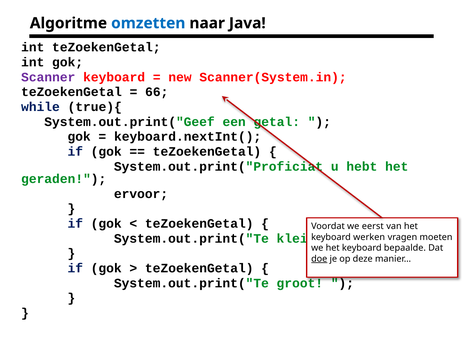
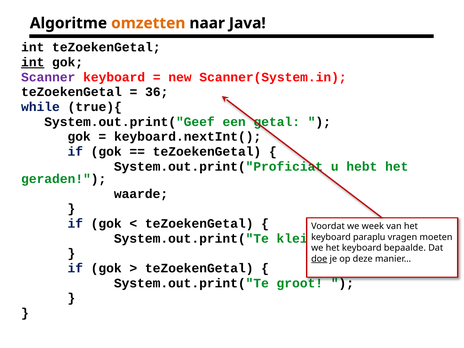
omzetten colour: blue -> orange
int at (33, 62) underline: none -> present
66: 66 -> 36
ervoor: ervoor -> waarde
eerst: eerst -> week
werken: werken -> paraplu
